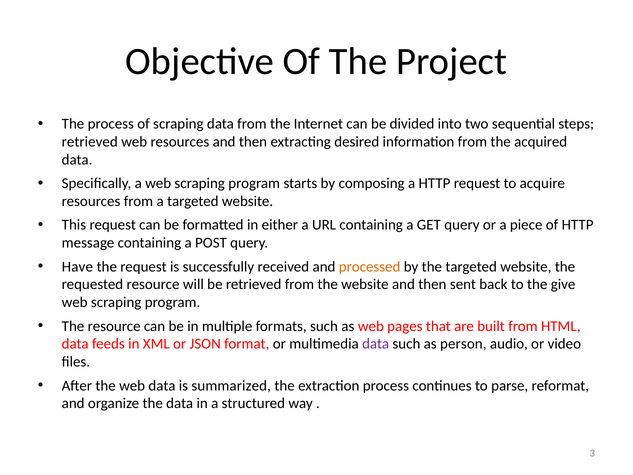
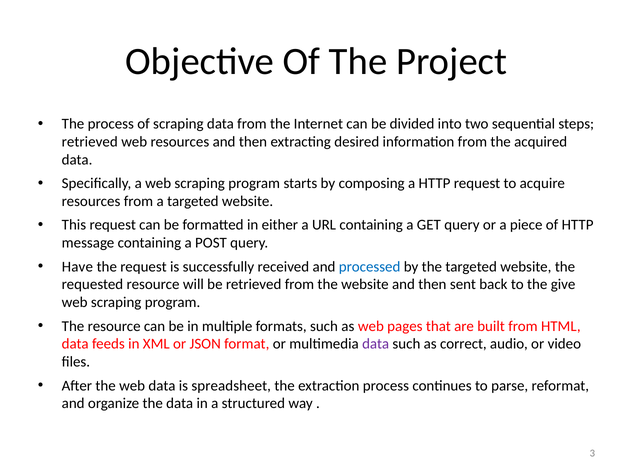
processed colour: orange -> blue
person: person -> correct
summarized: summarized -> spreadsheet
